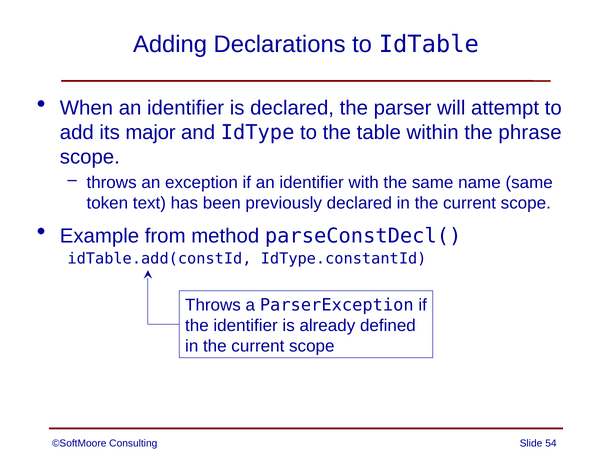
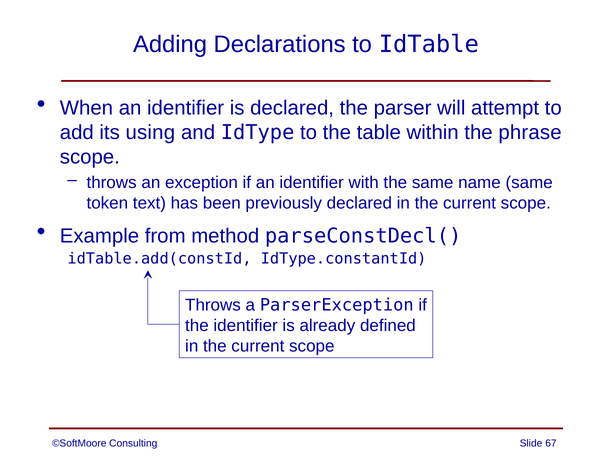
major: major -> using
54: 54 -> 67
